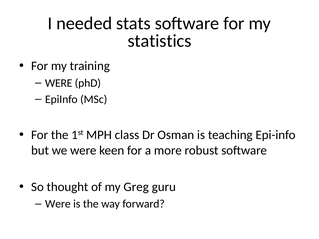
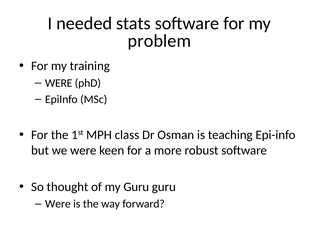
statistics: statistics -> problem
my Greg: Greg -> Guru
